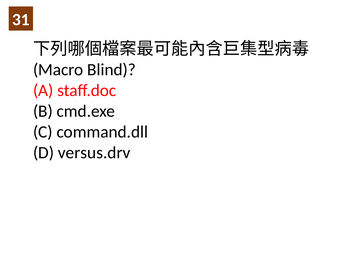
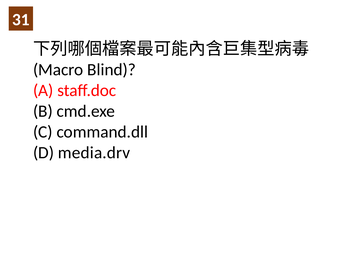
versus.drv: versus.drv -> media.drv
